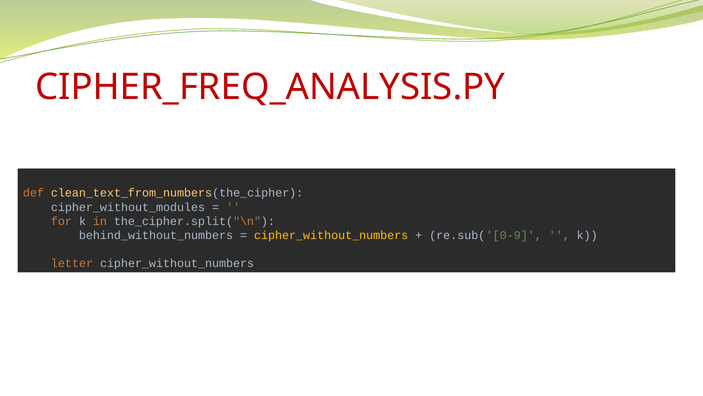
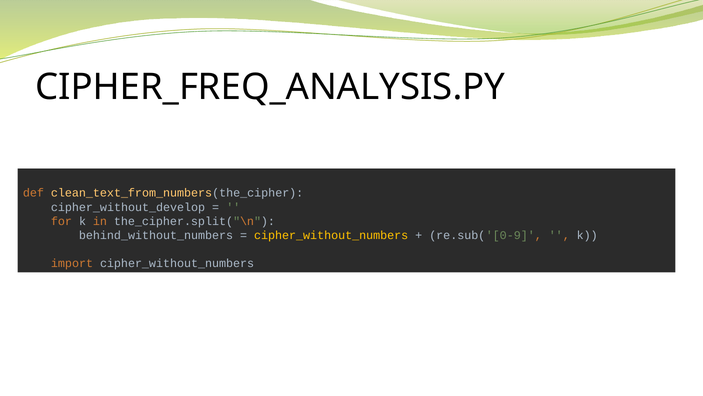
CIPHER_FREQ_ANALYSIS.PY colour: red -> black
cipher_without_modules: cipher_without_modules -> cipher_without_develop
letter: letter -> import
